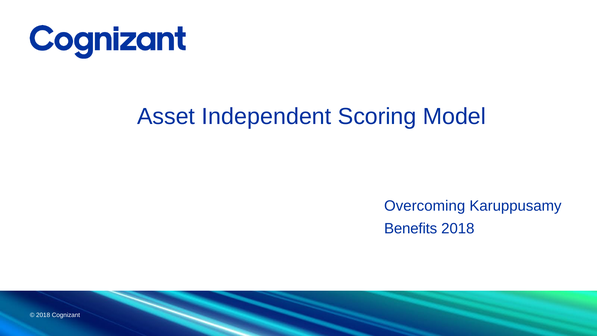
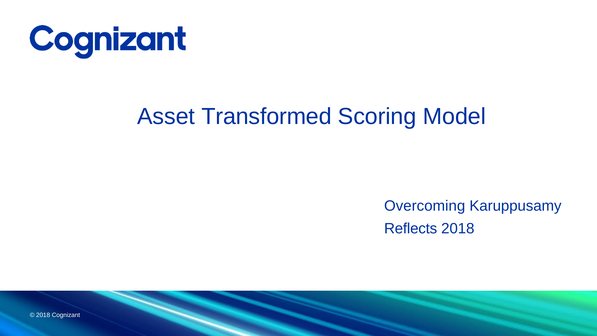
Independent: Independent -> Transformed
Benefits: Benefits -> Reflects
